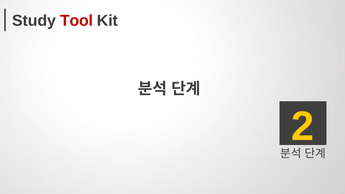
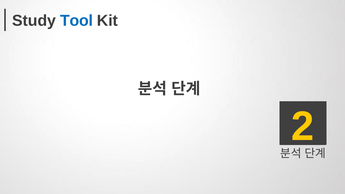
Tool colour: red -> blue
